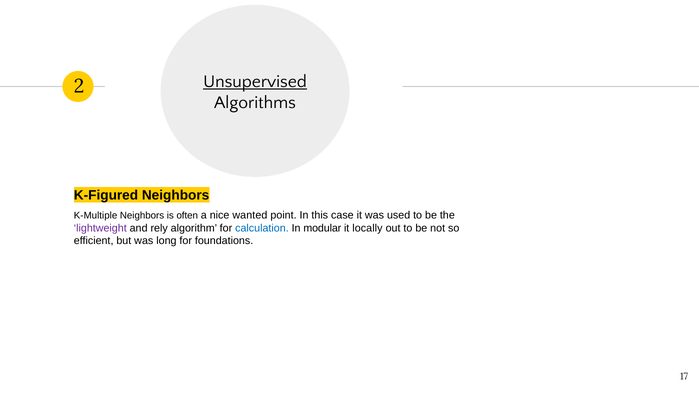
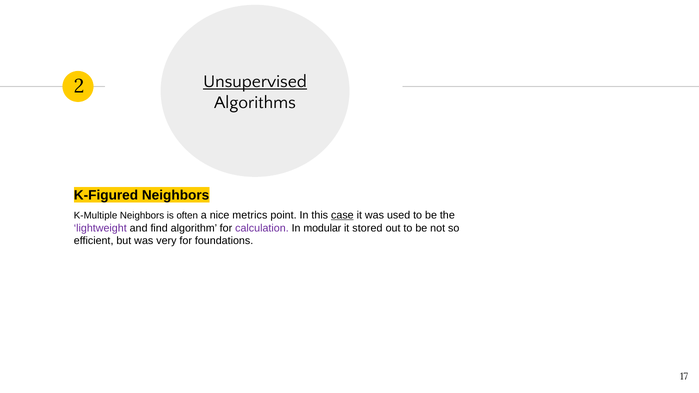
wanted: wanted -> metrics
case underline: none -> present
rely: rely -> find
calculation colour: blue -> purple
locally: locally -> stored
long: long -> very
